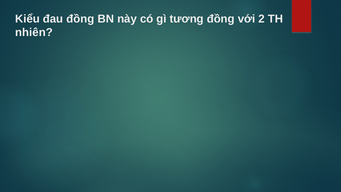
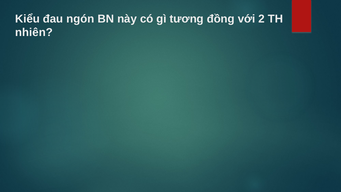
đau đồng: đồng -> ngón
